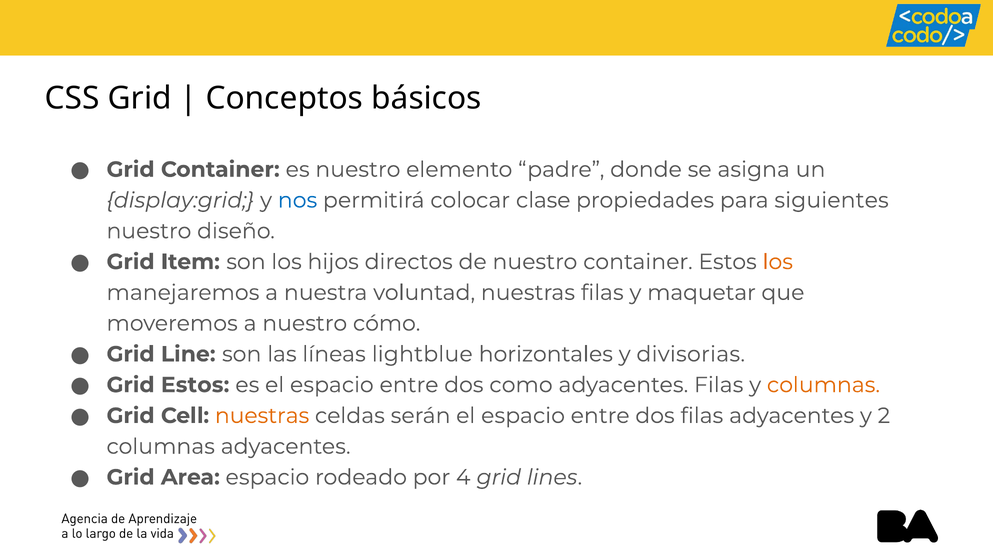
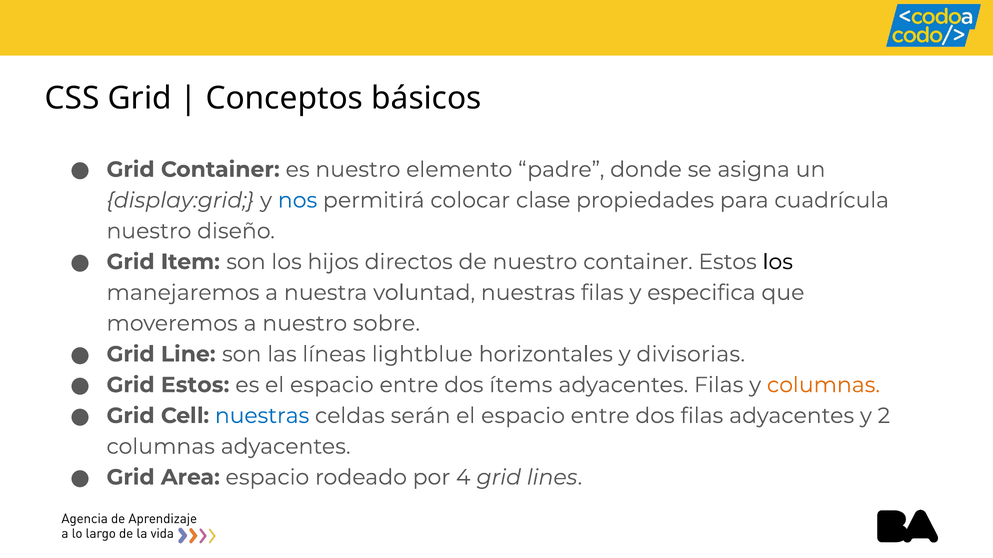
siguientes: siguientes -> cuadrícula
los at (778, 262) colour: orange -> black
maquetar: maquetar -> especifica
cómo: cómo -> sobre
como: como -> ítems
nuestras at (262, 416) colour: orange -> blue
